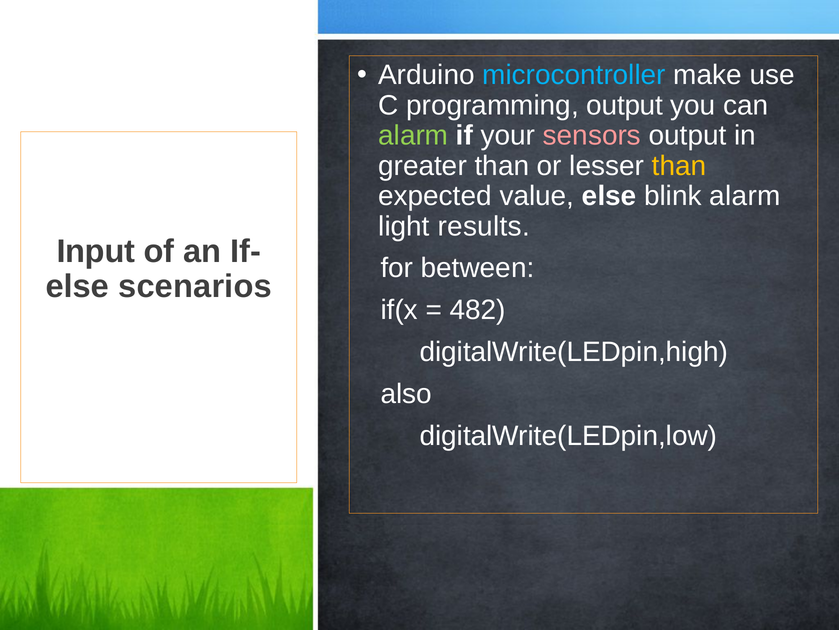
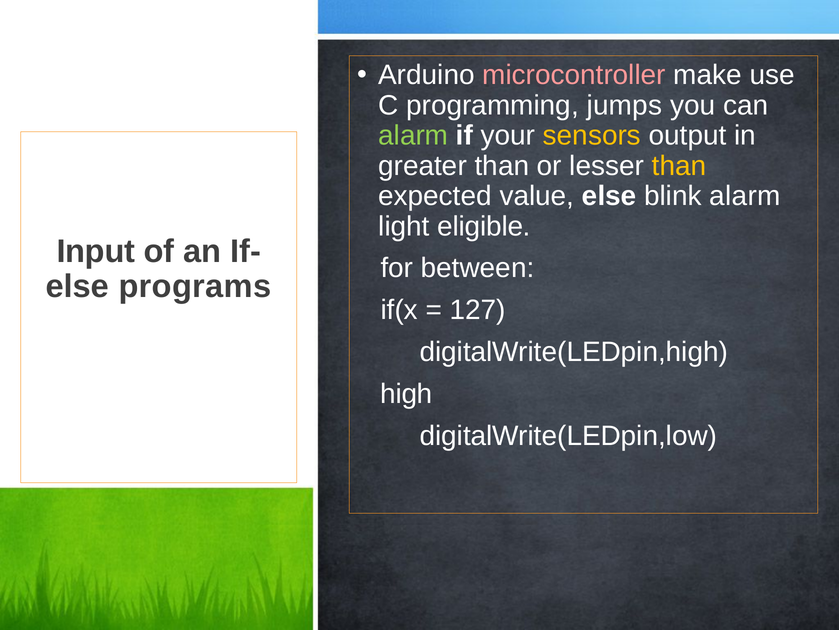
microcontroller colour: light blue -> pink
programming output: output -> jumps
sensors colour: pink -> yellow
results: results -> eligible
scenarios: scenarios -> programs
482: 482 -> 127
also: also -> high
